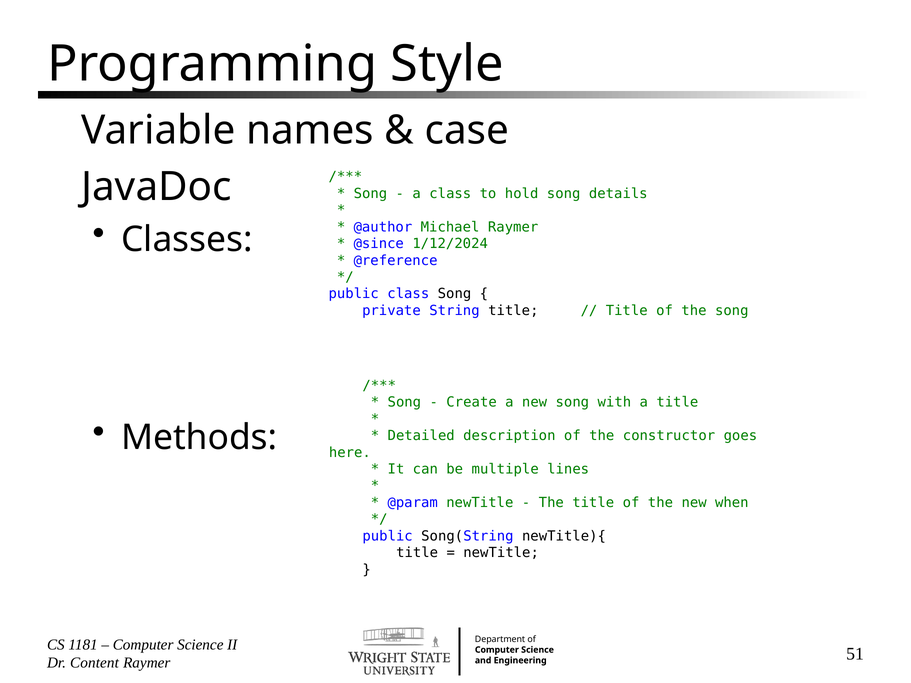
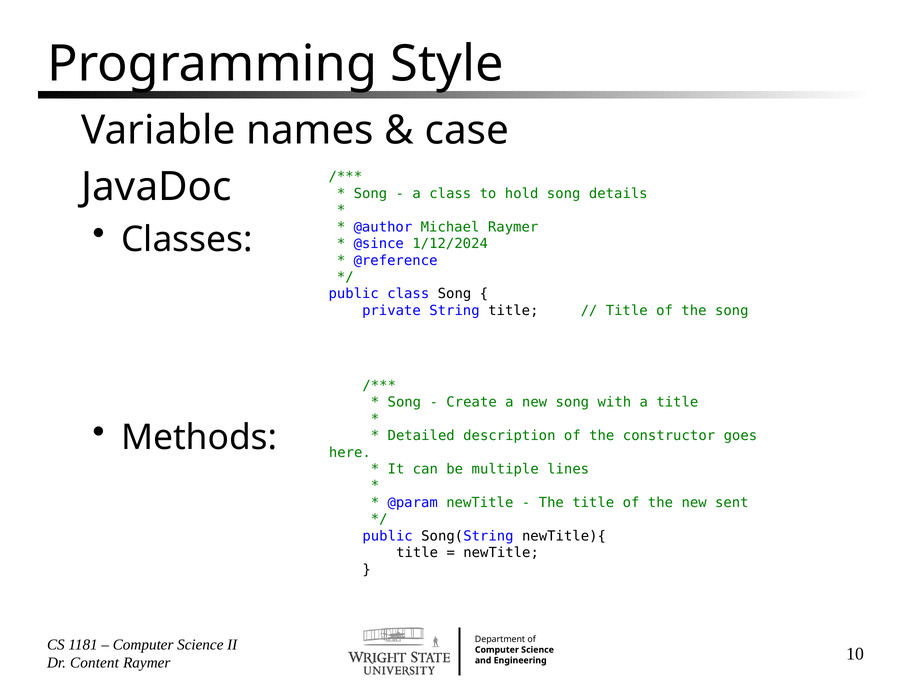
when: when -> sent
51: 51 -> 10
